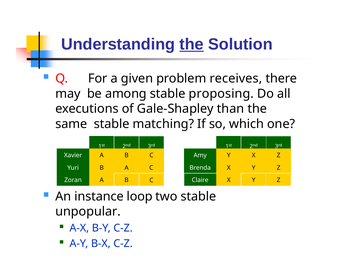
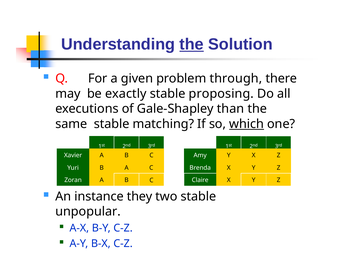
receives: receives -> through
among: among -> exactly
which underline: none -> present
loop: loop -> they
